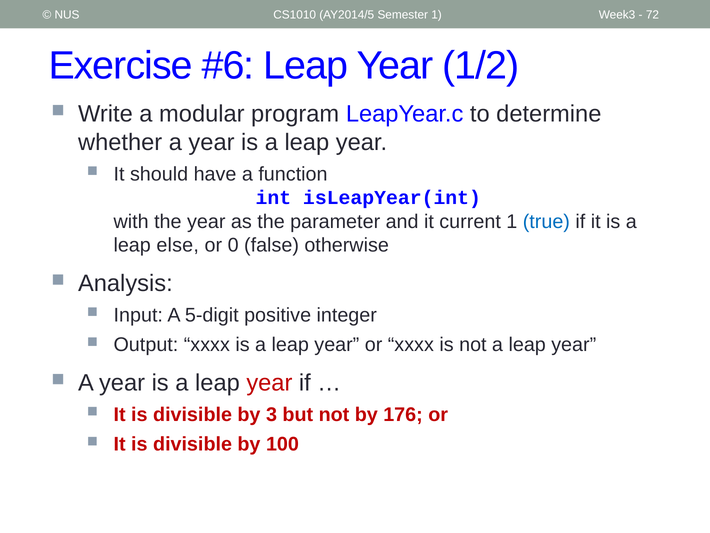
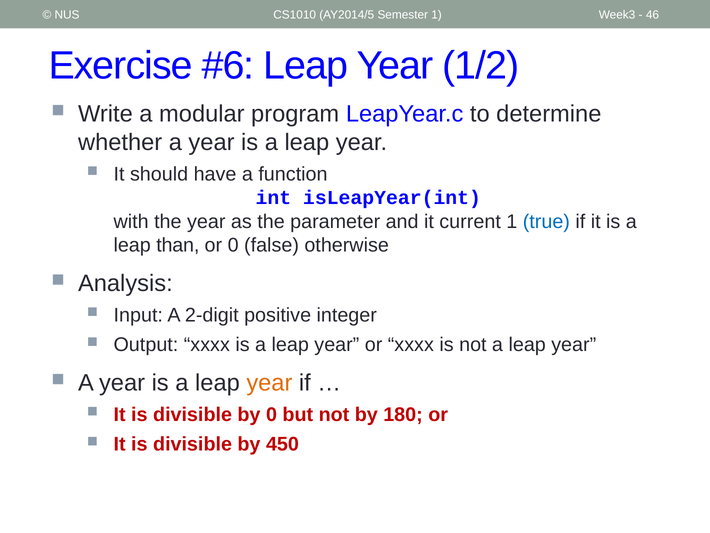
72: 72 -> 46
else: else -> than
5-digit: 5-digit -> 2-digit
year at (269, 383) colour: red -> orange
by 3: 3 -> 0
176: 176 -> 180
100: 100 -> 450
